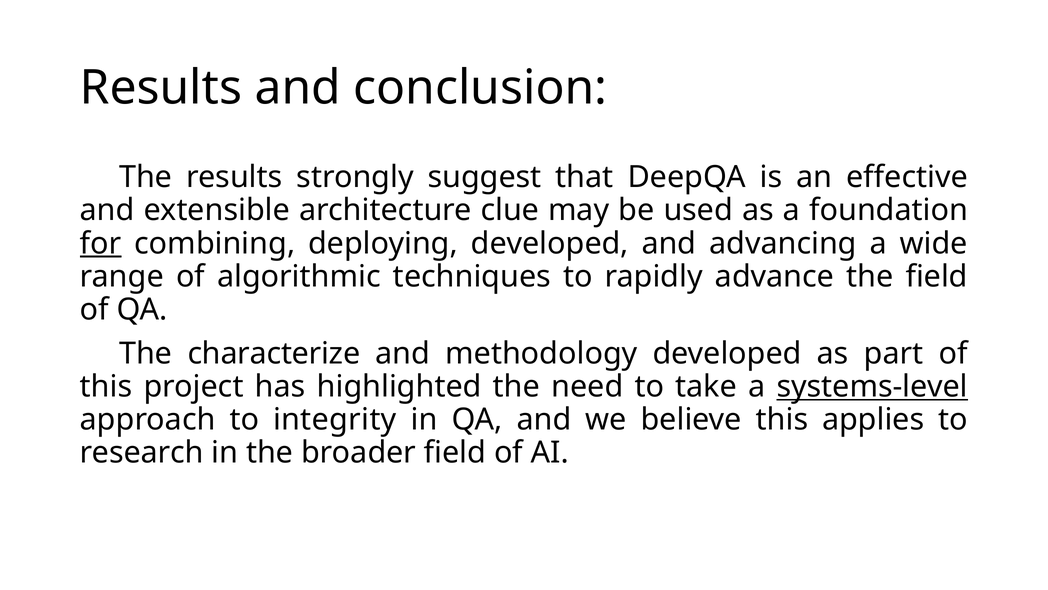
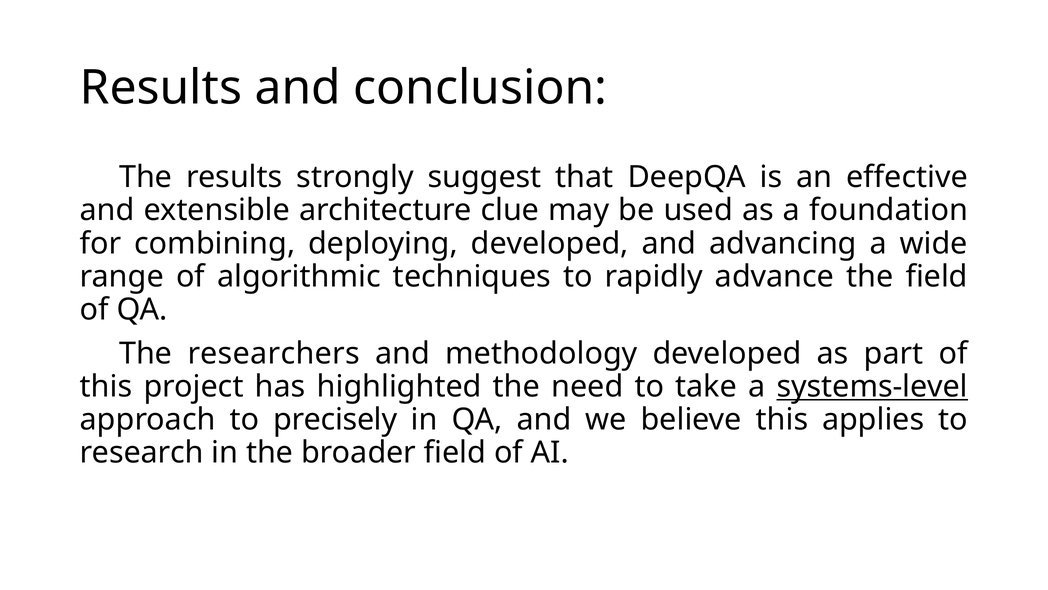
for underline: present -> none
characterize: characterize -> researchers
integrity: integrity -> precisely
